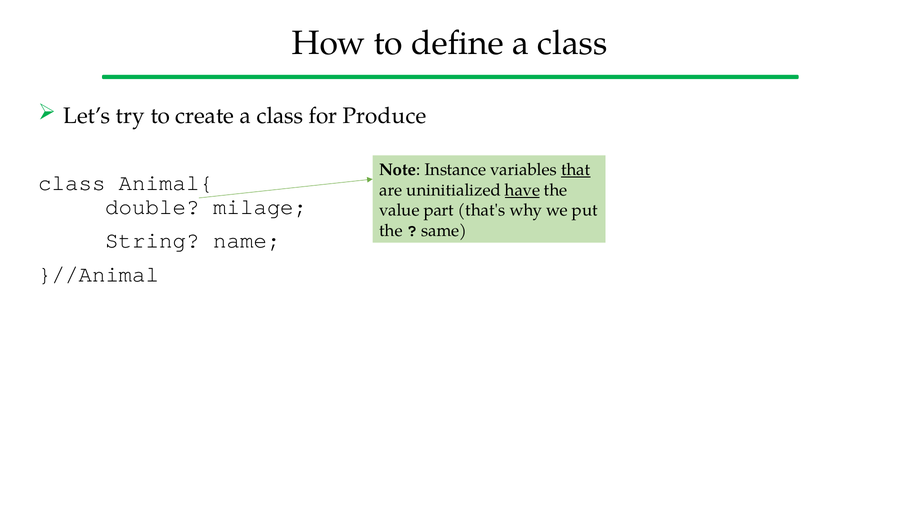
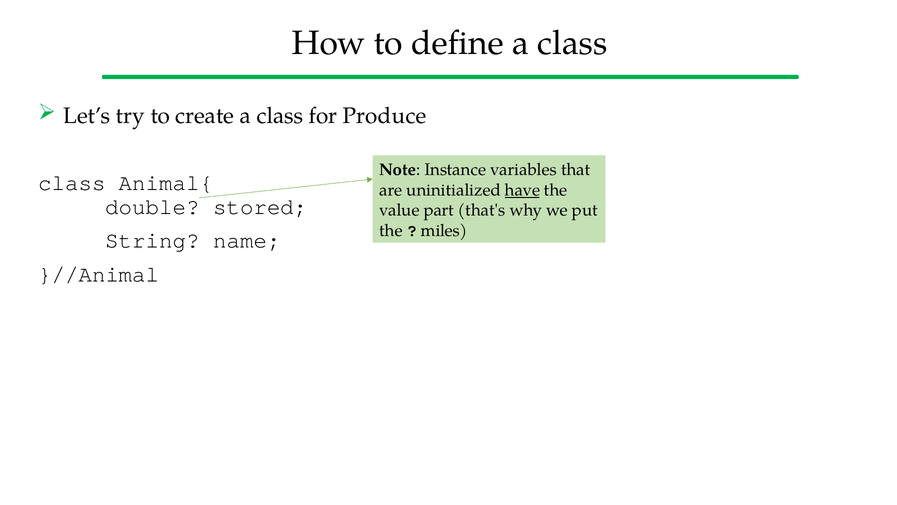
that underline: present -> none
milage: milage -> stored
same: same -> miles
